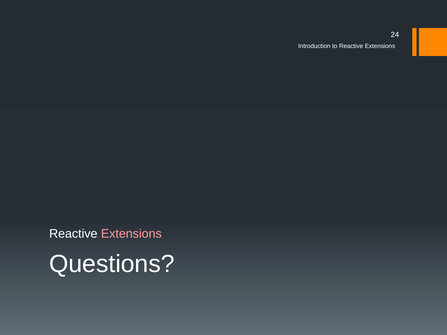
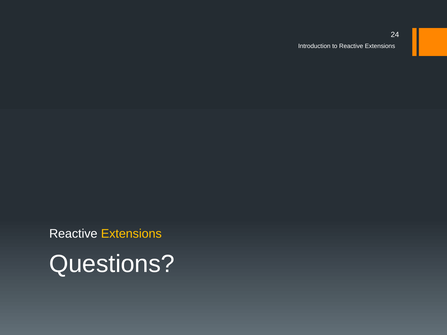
Extensions at (131, 234) colour: pink -> yellow
